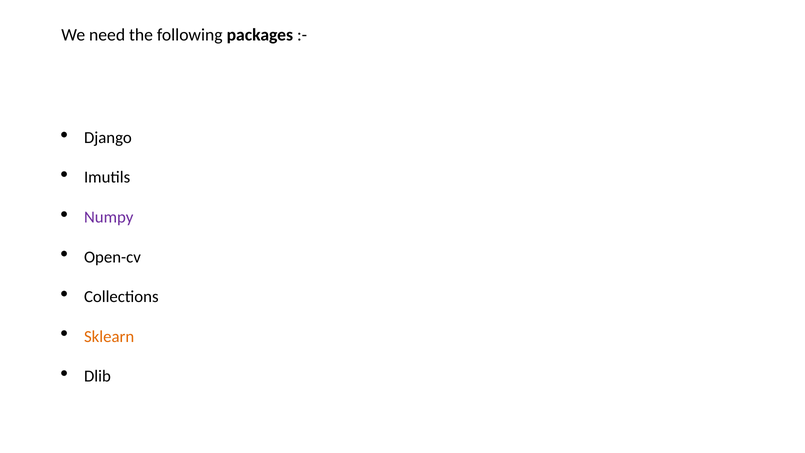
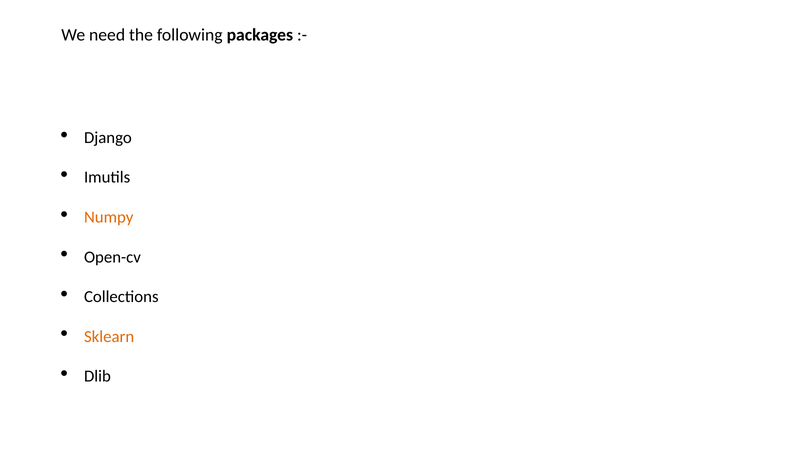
Numpy colour: purple -> orange
